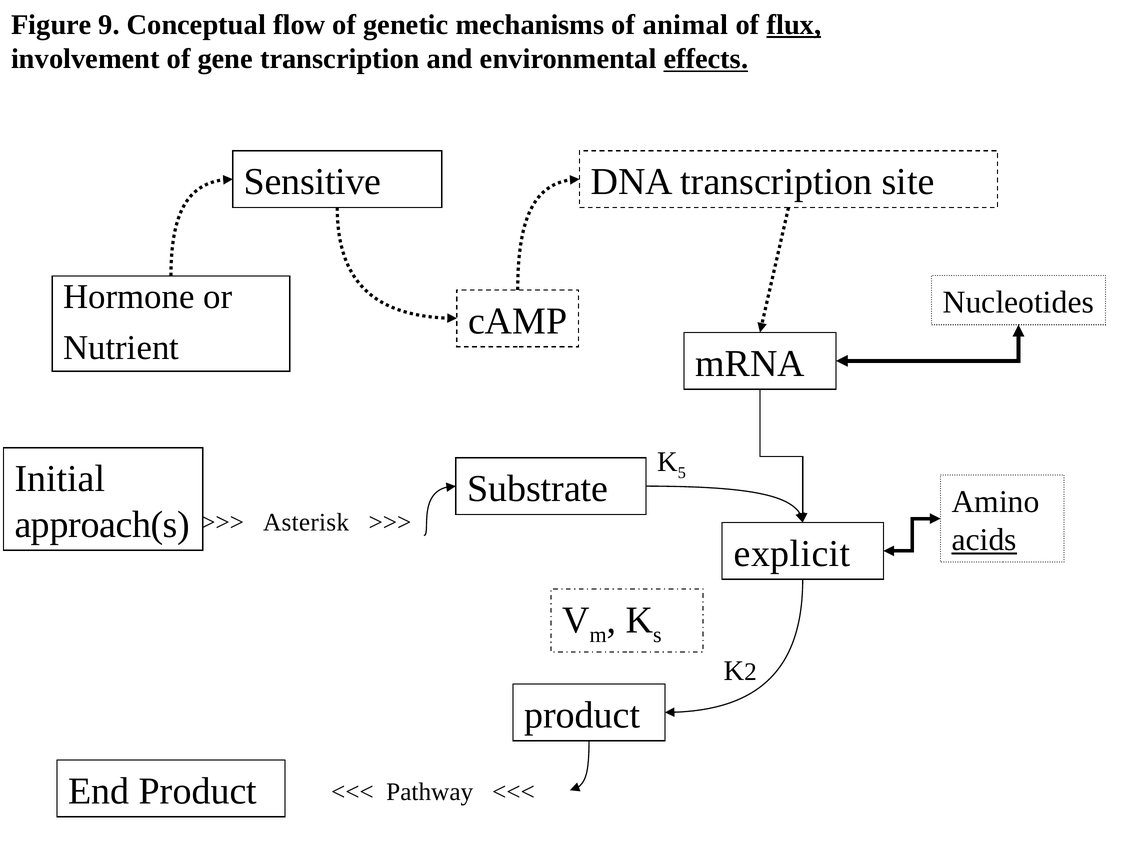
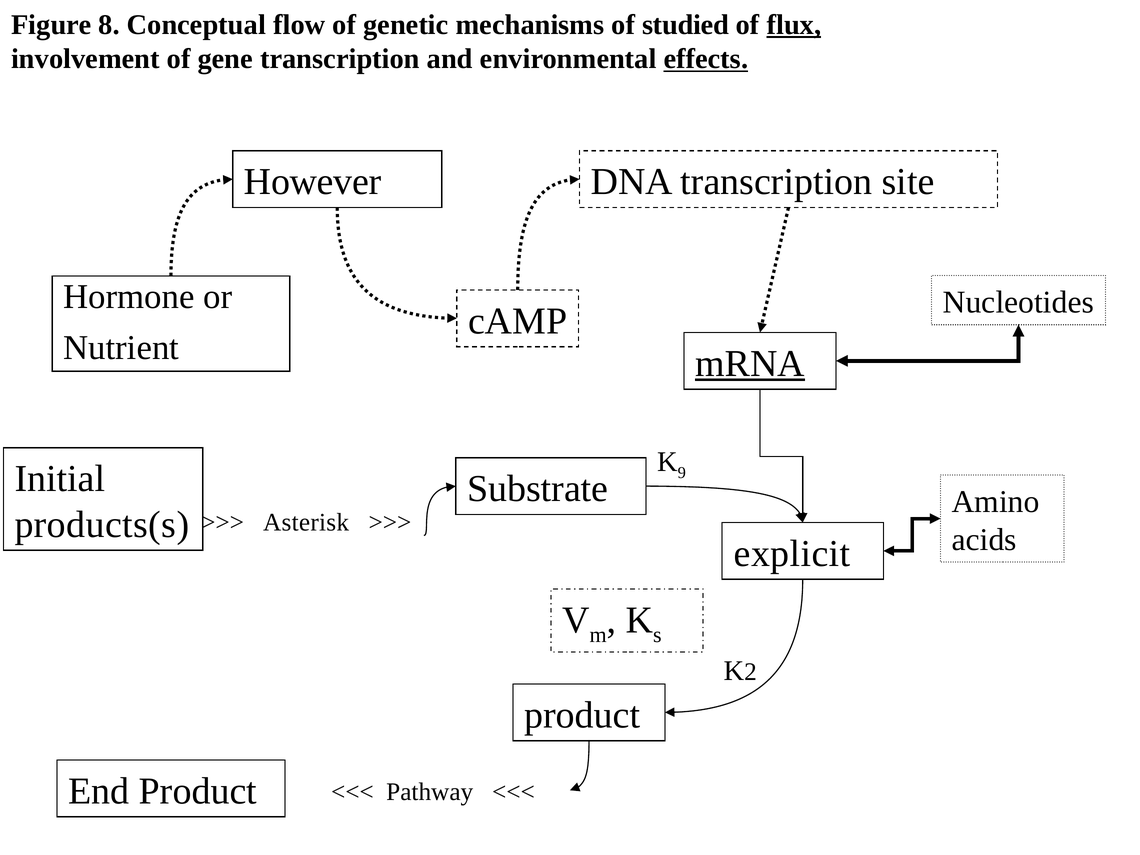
9: 9 -> 8
animal: animal -> studied
Sensitive: Sensitive -> However
mRNA underline: none -> present
5: 5 -> 9
approach(s: approach(s -> products(s
acids underline: present -> none
